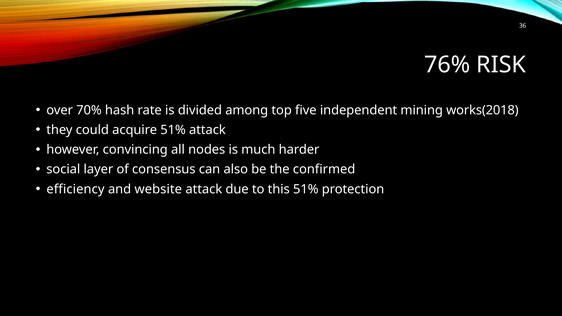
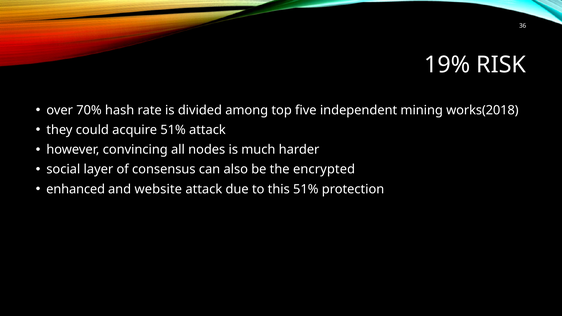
76%: 76% -> 19%
confirmed: confirmed -> encrypted
efficiency: efficiency -> enhanced
